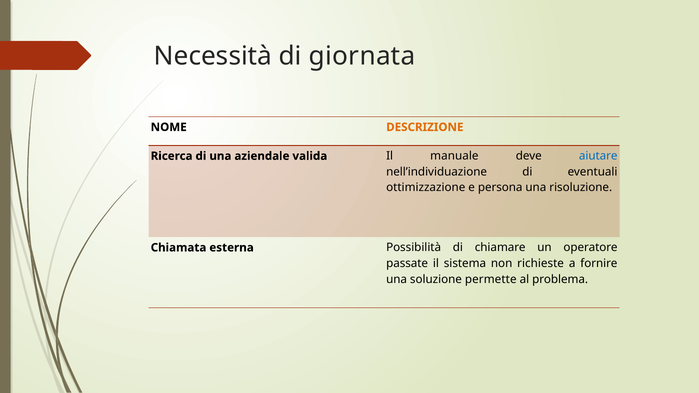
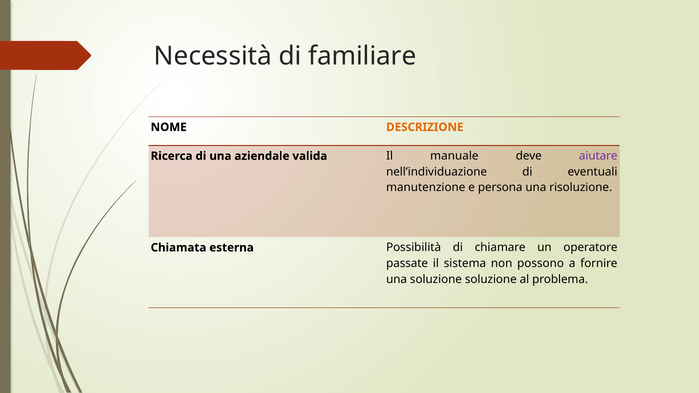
giornata: giornata -> familiare
aiutare colour: blue -> purple
ottimizzazione: ottimizzazione -> manutenzione
richieste: richieste -> possono
soluzione permette: permette -> soluzione
